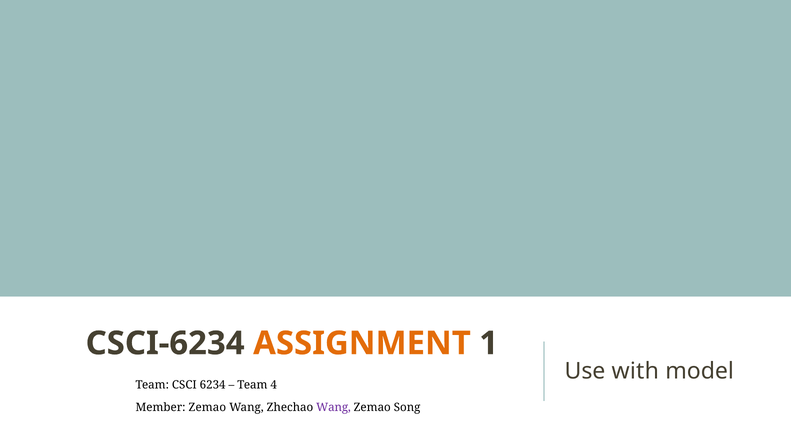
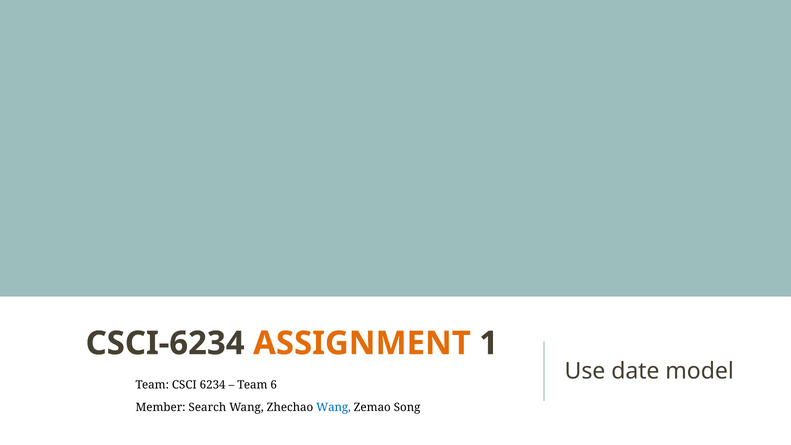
with: with -> date
4: 4 -> 6
Member Zemao: Zemao -> Search
Wang at (334, 407) colour: purple -> blue
